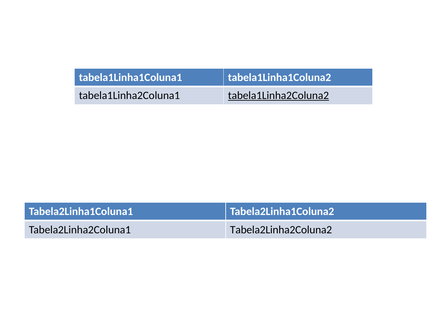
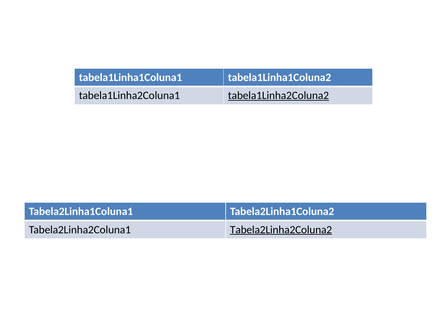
Tabela2Linha2Coluna2 underline: none -> present
